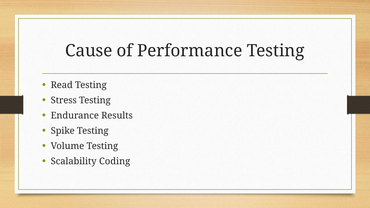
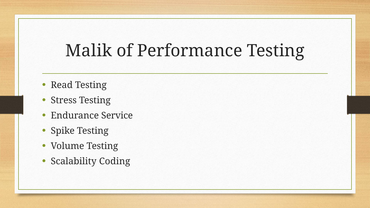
Cause: Cause -> Malik
Results: Results -> Service
